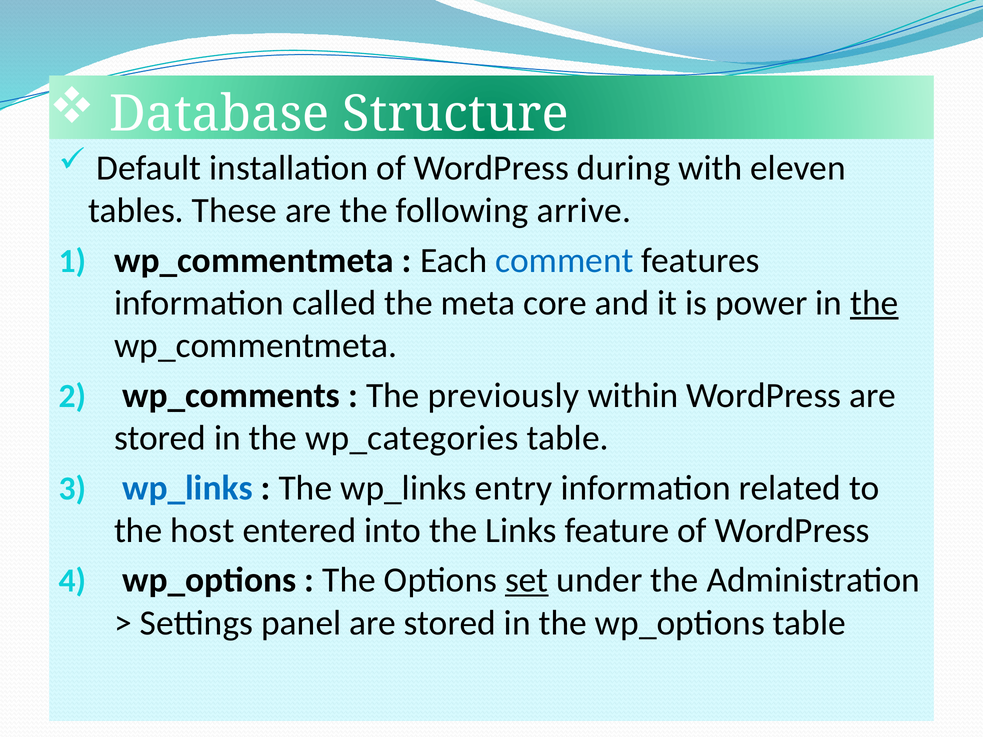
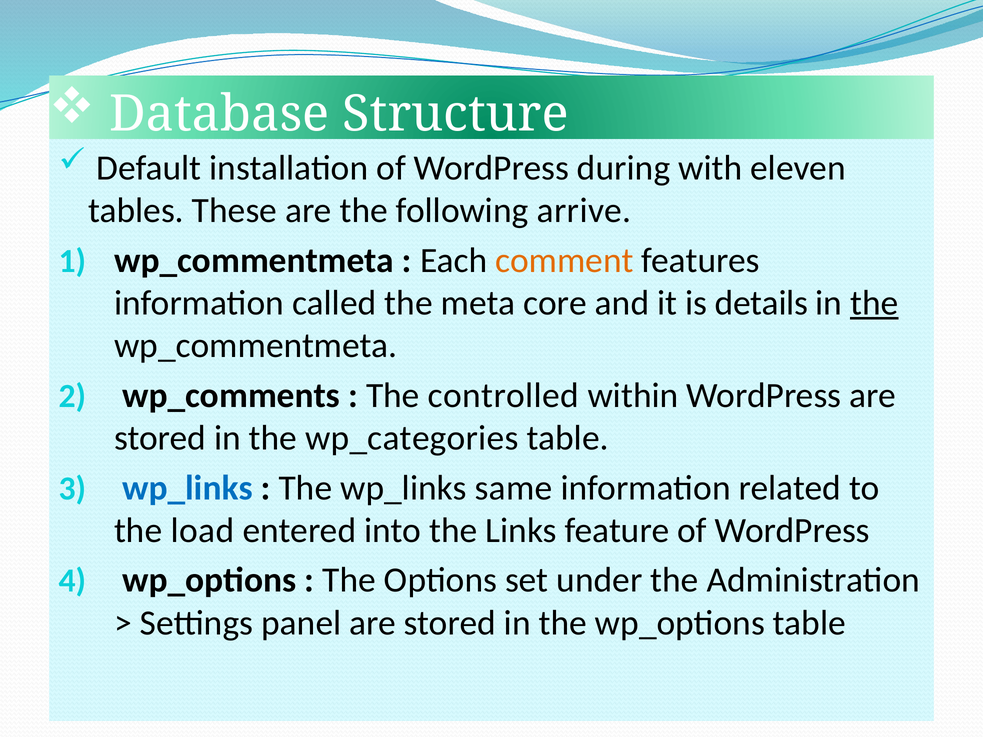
comment colour: blue -> orange
power: power -> details
previously: previously -> controlled
entry: entry -> same
host: host -> load
set underline: present -> none
